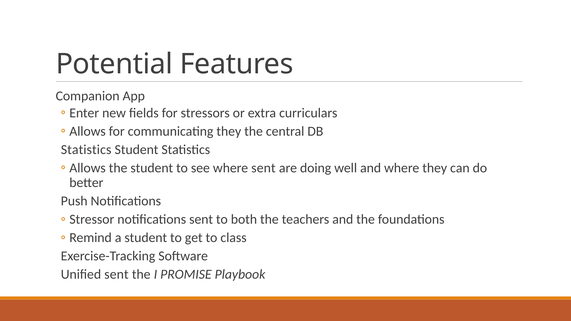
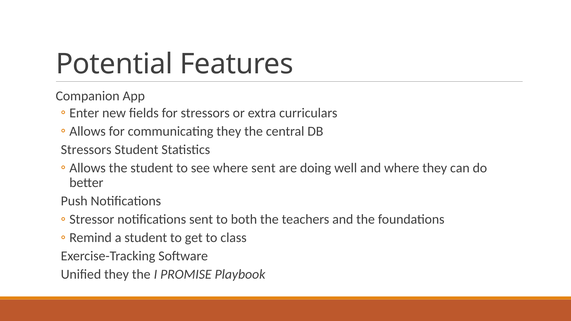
Statistics at (86, 150): Statistics -> Stressors
Unified sent: sent -> they
